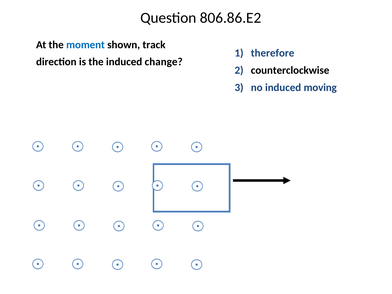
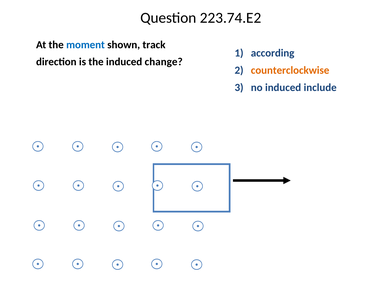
806.86.E2: 806.86.E2 -> 223.74.E2
therefore: therefore -> according
counterclockwise colour: black -> orange
moving: moving -> include
